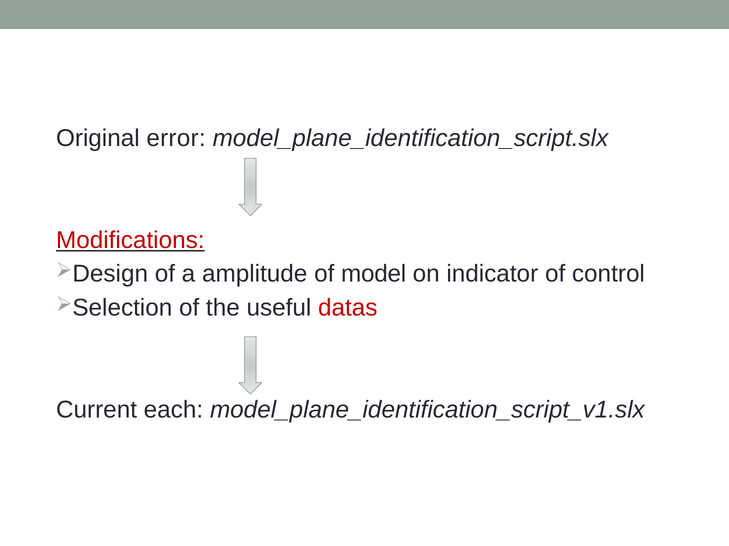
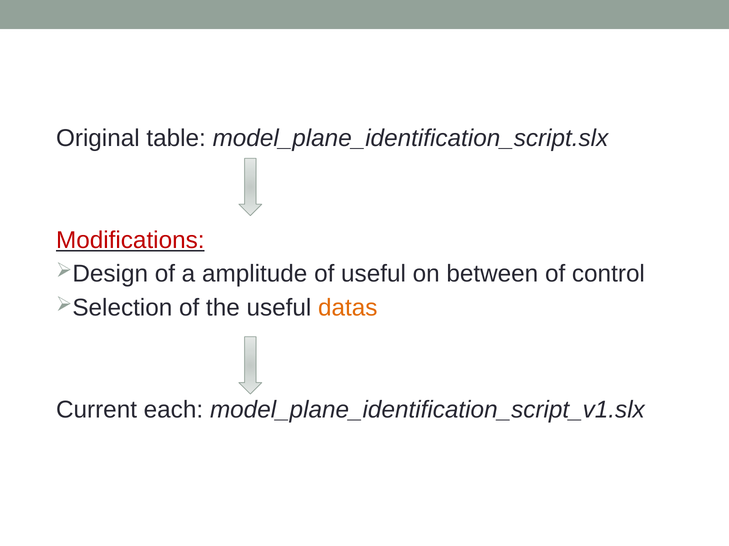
error: error -> table
of model: model -> useful
indicator: indicator -> between
datas colour: red -> orange
